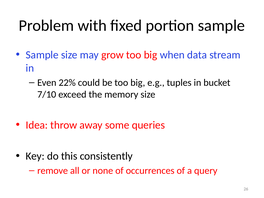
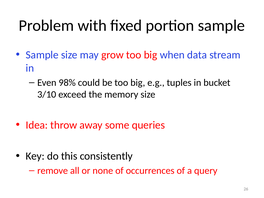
22%: 22% -> 98%
7/10: 7/10 -> 3/10
